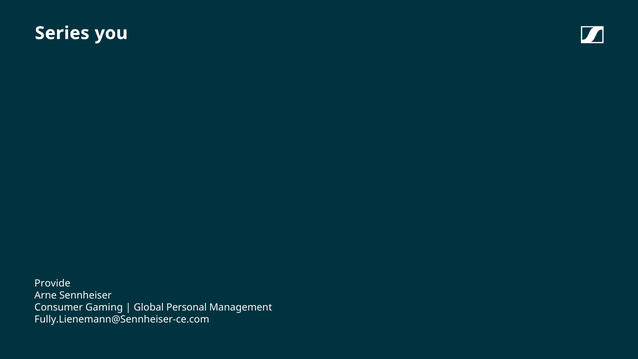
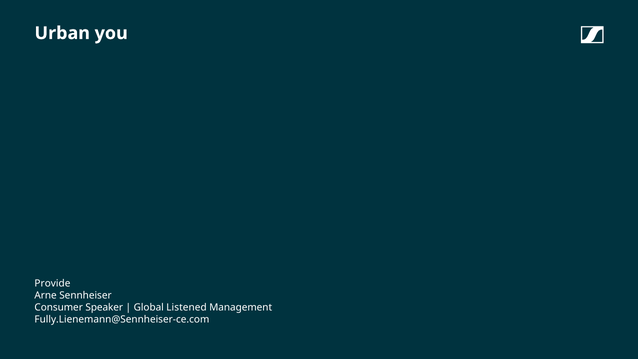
Series: Series -> Urban
Gaming: Gaming -> Speaker
Personal: Personal -> Listened
